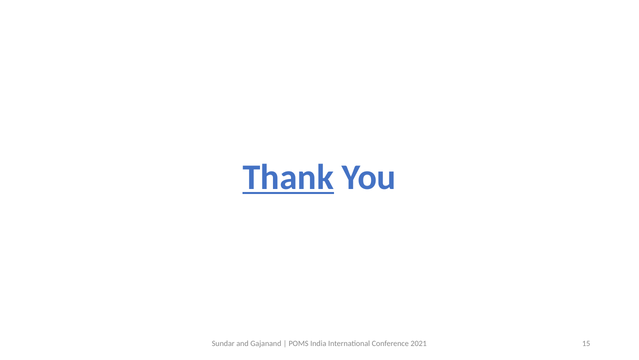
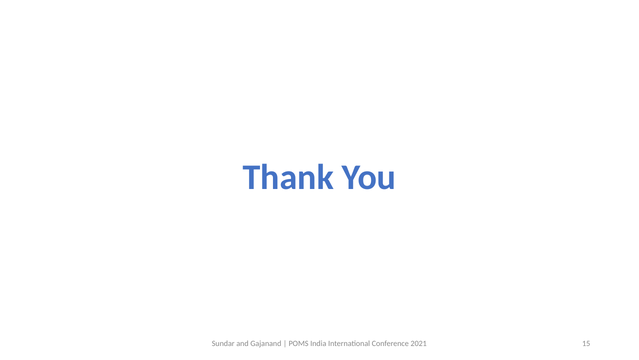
Thank underline: present -> none
